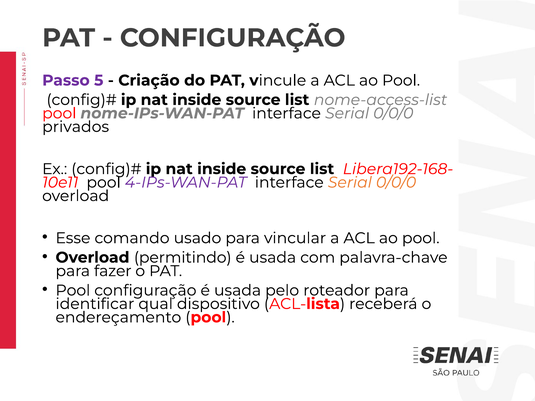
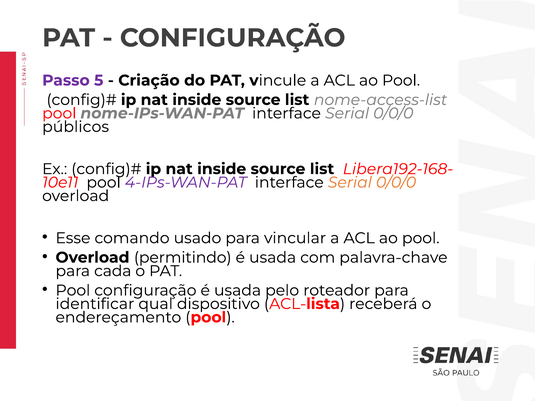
privados: privados -> públicos
fazer: fazer -> cada
